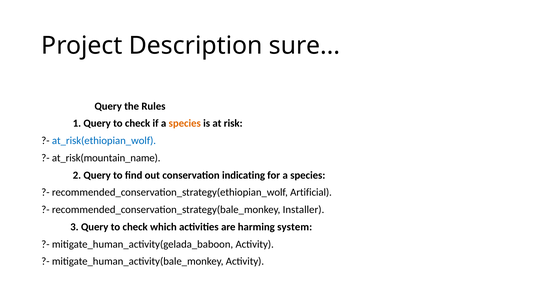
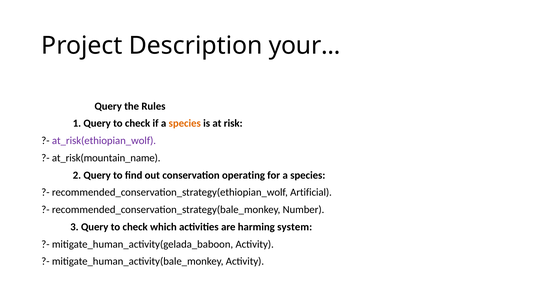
sure: sure -> your
at_risk(ethiopian_wolf colour: blue -> purple
indicating: indicating -> operating
Installer: Installer -> Number
